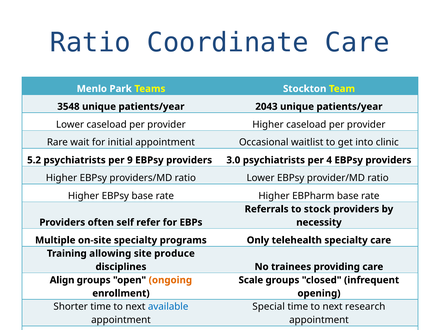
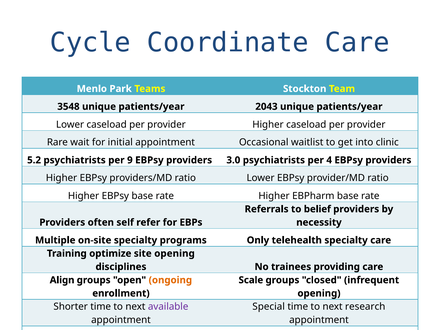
Ratio at (90, 43): Ratio -> Cycle
stock: stock -> belief
allowing: allowing -> optimize
site produce: produce -> opening
available colour: blue -> purple
